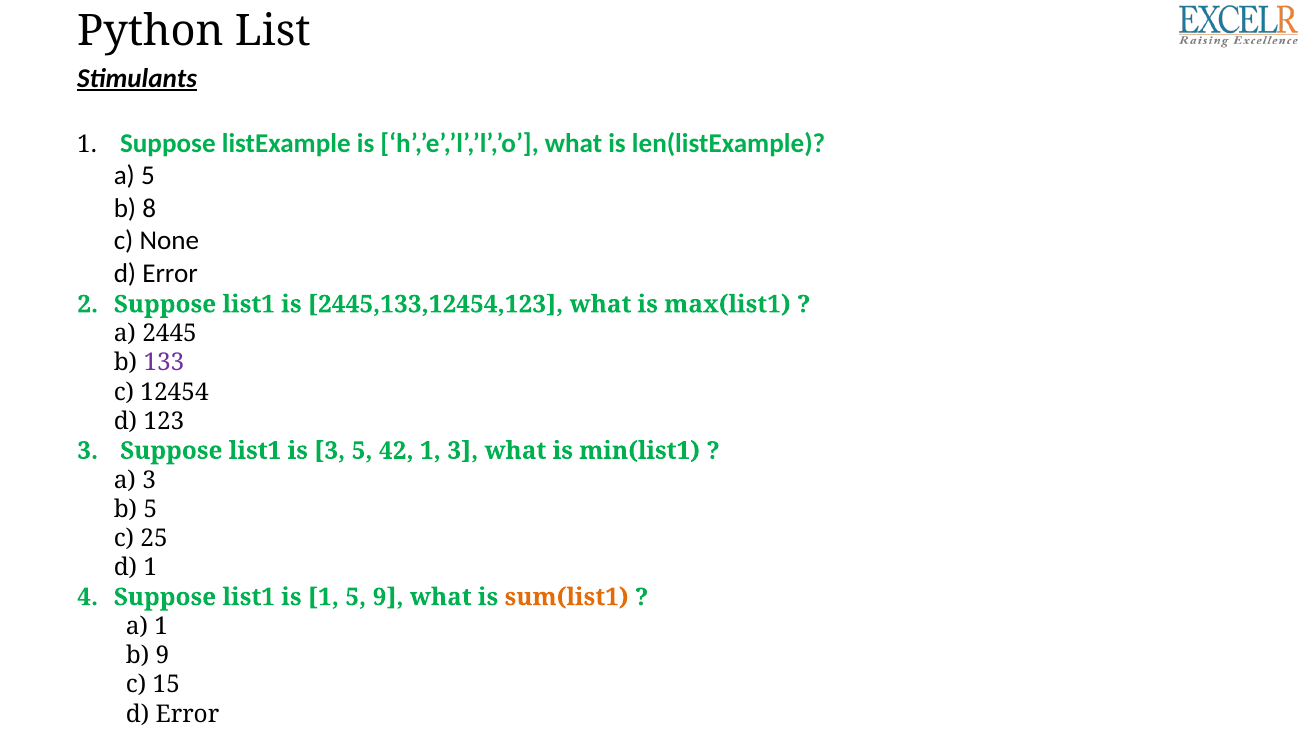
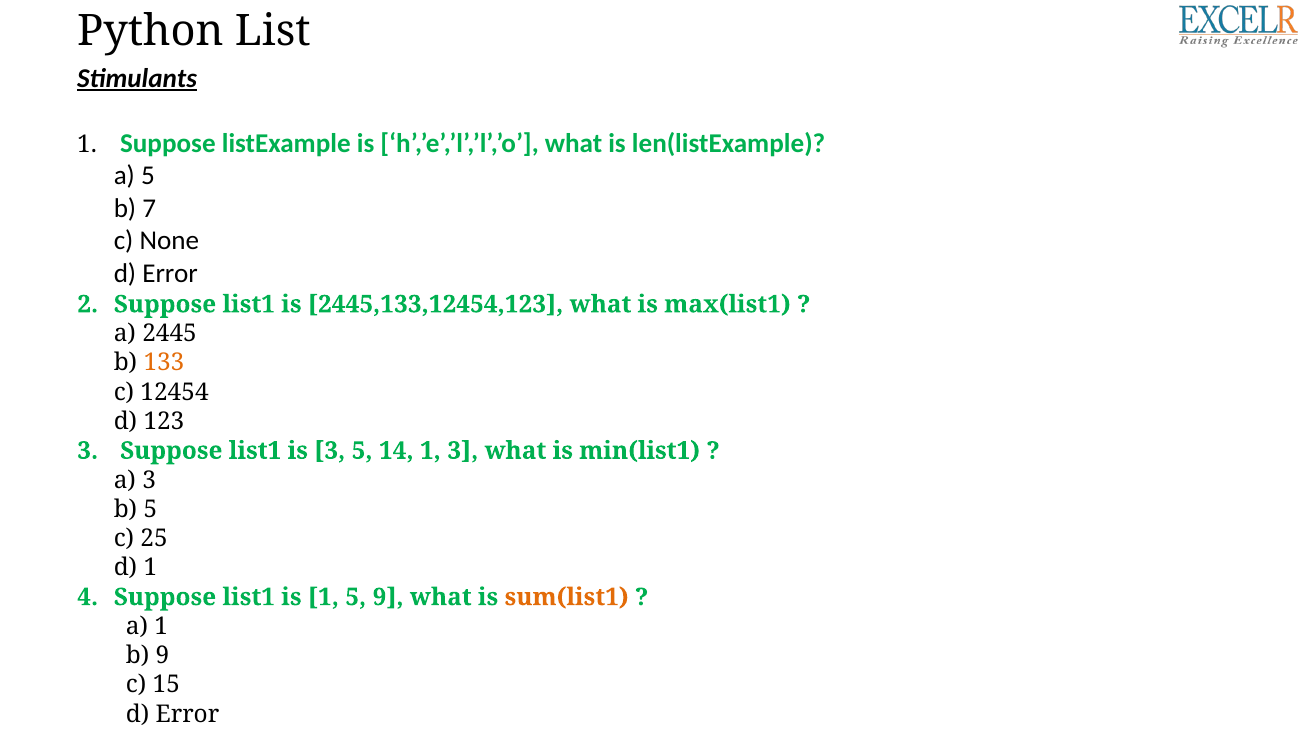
8: 8 -> 7
133 colour: purple -> orange
42: 42 -> 14
